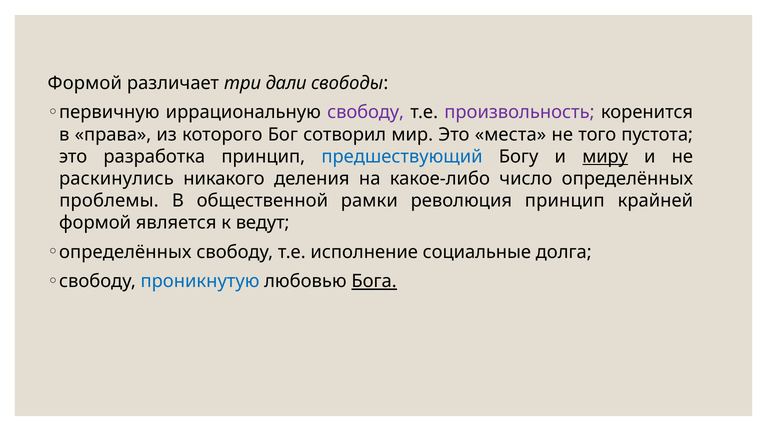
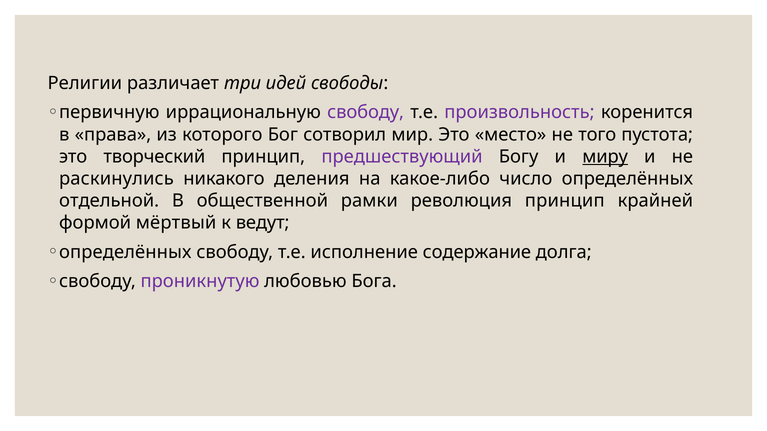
Формой at (85, 83): Формой -> Религии
дали: дали -> идей
места: места -> место
разработка: разработка -> творческий
предшествующий colour: blue -> purple
проблемы: проблемы -> отдельной
является: является -> мёртвый
социальные: социальные -> содержание
проникнутую colour: blue -> purple
Бога underline: present -> none
